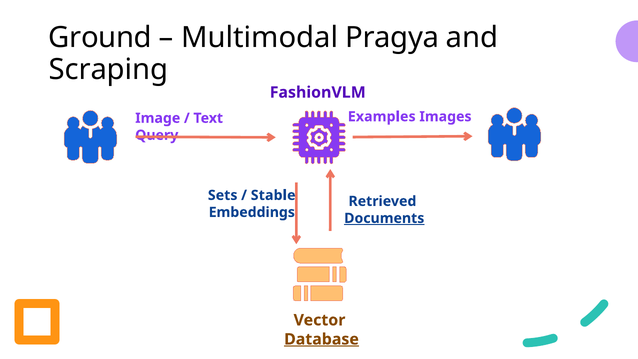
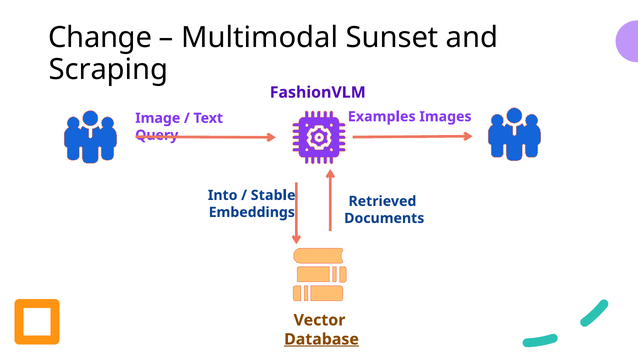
Ground: Ground -> Change
Pragya: Pragya -> Sunset
Sets: Sets -> Into
Documents underline: present -> none
